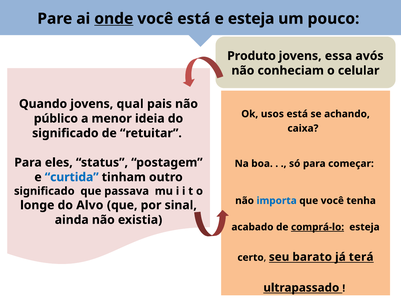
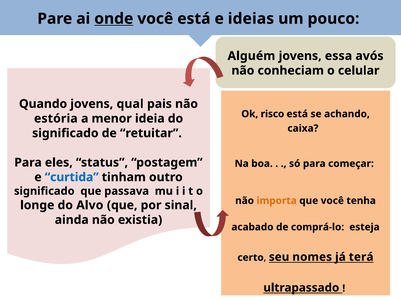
e esteja: esteja -> ideias
Produto: Produto -> Alguém
usos: usos -> risco
público: público -> estória
importa colour: blue -> orange
comprá-lo underline: present -> none
barato: barato -> nomes
